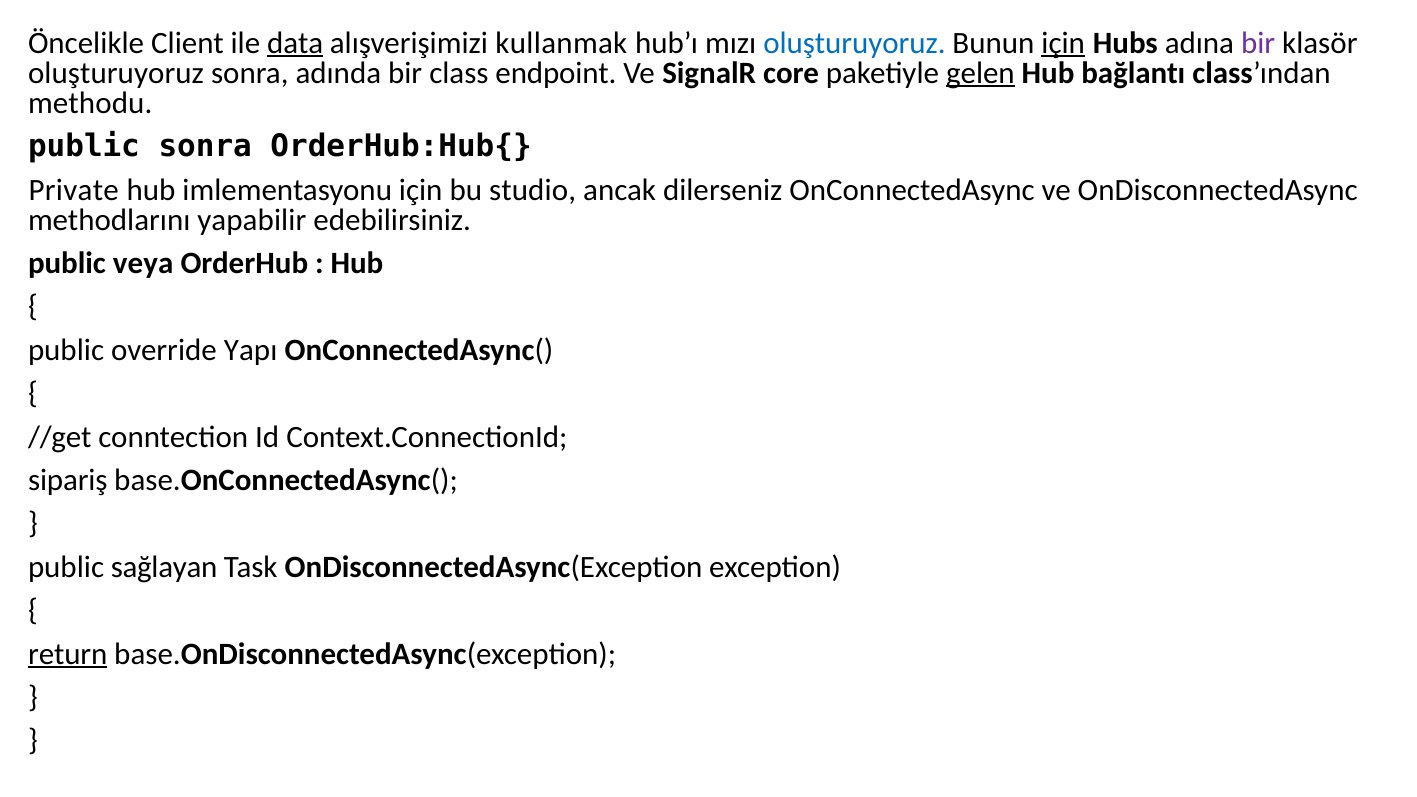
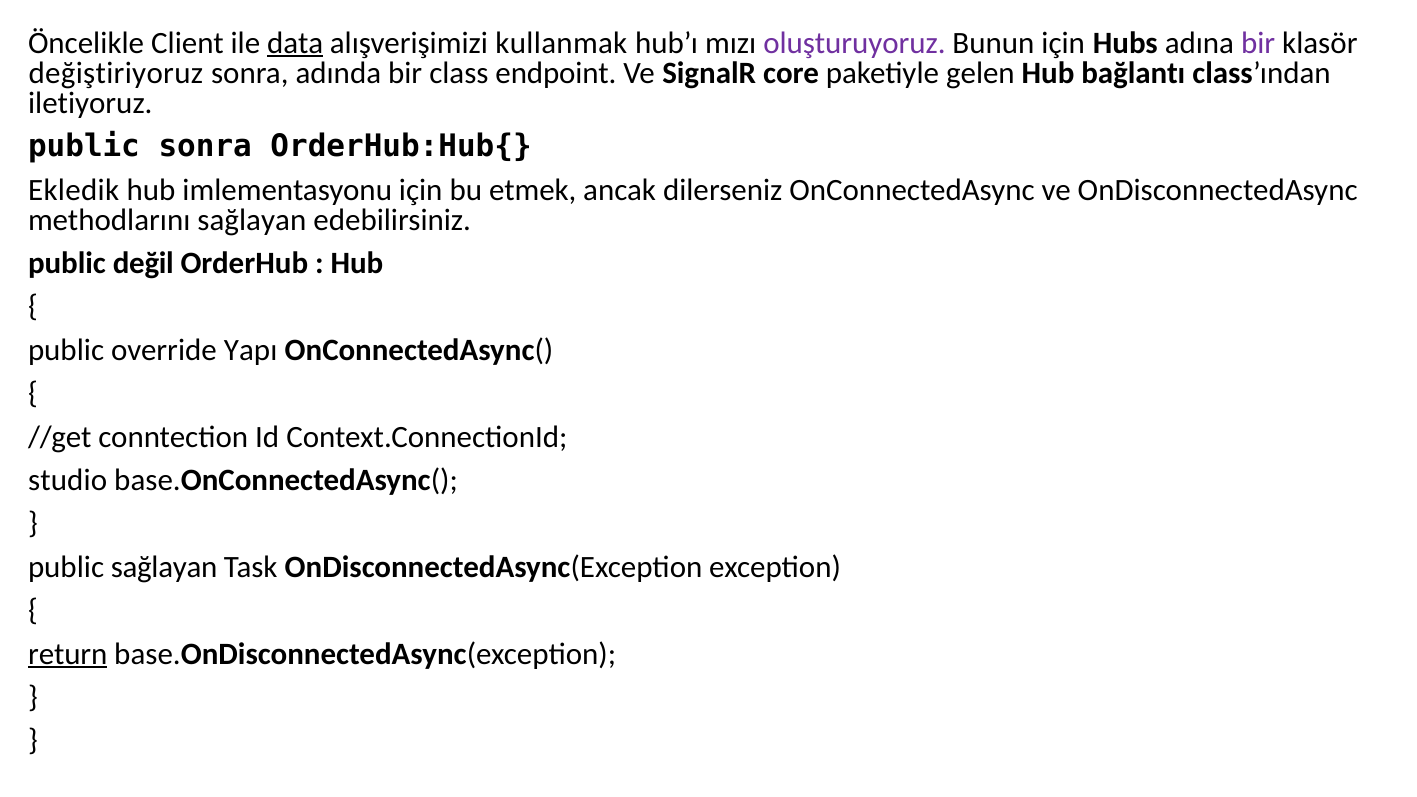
oluşturuyoruz at (854, 43) colour: blue -> purple
için at (1063, 43) underline: present -> none
oluşturuyoruz at (116, 73): oluşturuyoruz -> değiştiriyoruz
gelen underline: present -> none
methodu: methodu -> iletiyoruz
Private: Private -> Ekledik
studio: studio -> etmek
methodlarını yapabilir: yapabilir -> sağlayan
veya: veya -> değil
sipariş: sipariş -> studio
